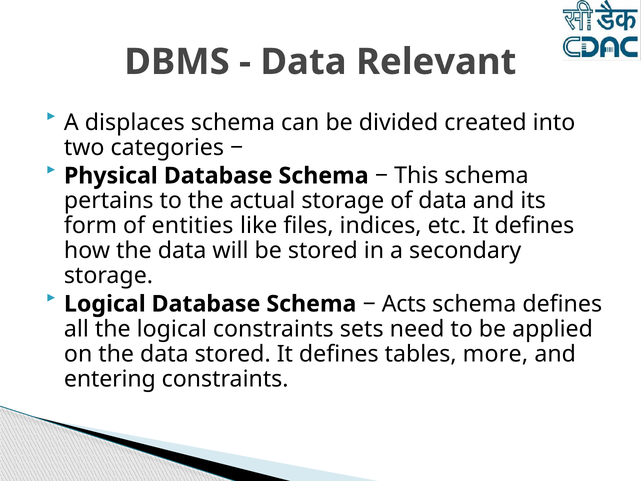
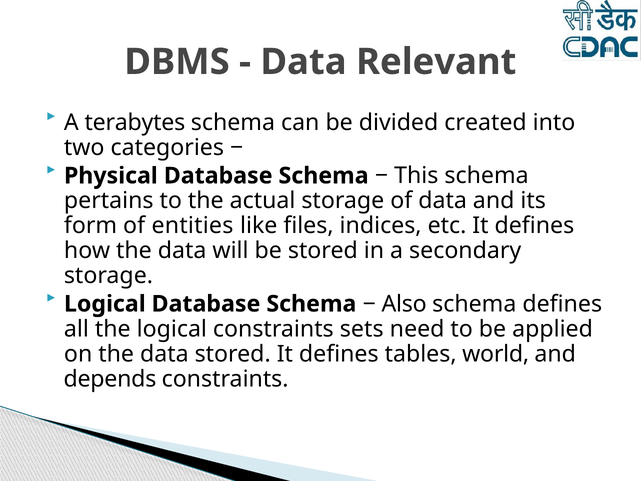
displaces: displaces -> terabytes
Acts: Acts -> Also
more: more -> world
entering: entering -> depends
